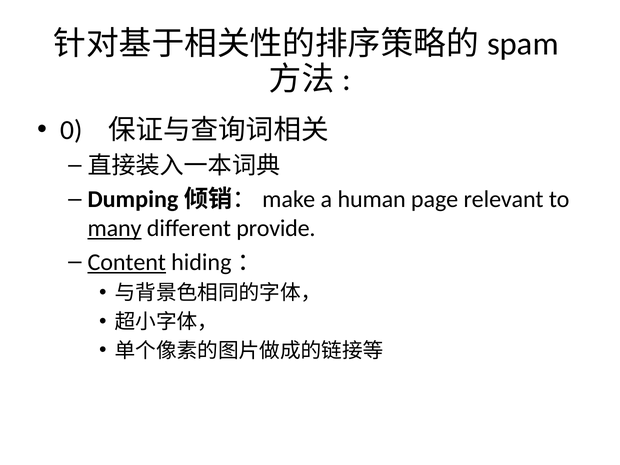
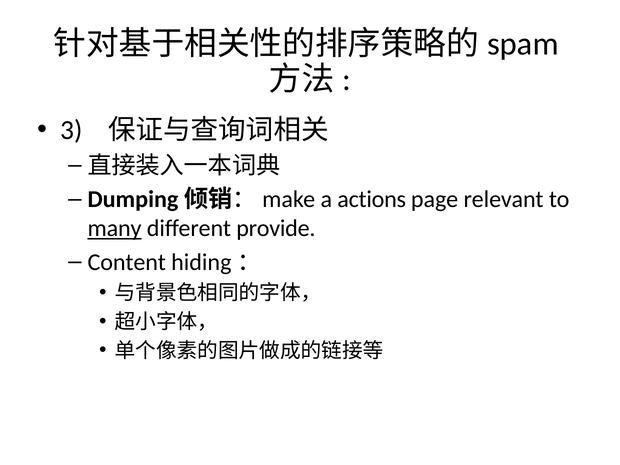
0: 0 -> 3
human: human -> actions
Content underline: present -> none
